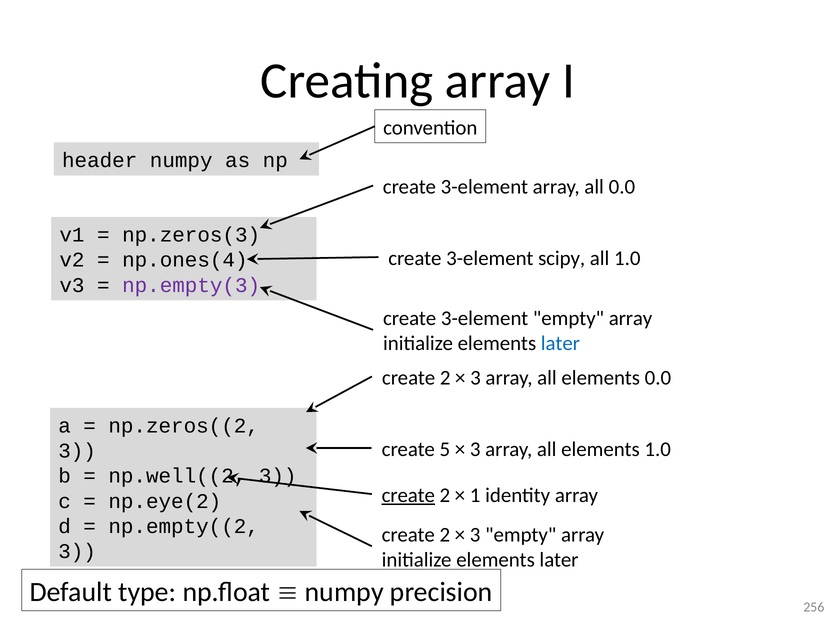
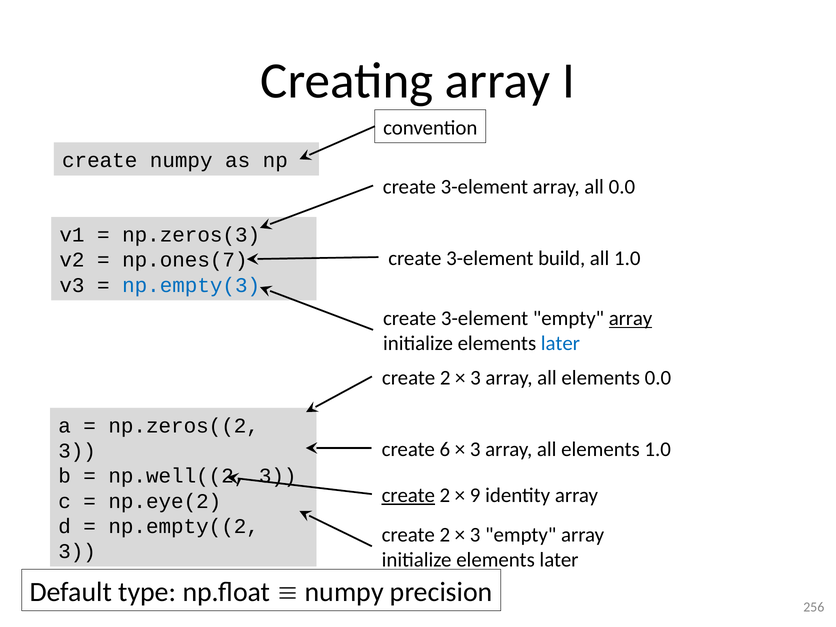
header at (100, 160): header -> create
scipy: scipy -> build
np.ones(4: np.ones(4 -> np.ones(7
np.empty(3 colour: purple -> blue
array at (631, 318) underline: none -> present
5: 5 -> 6
1: 1 -> 9
